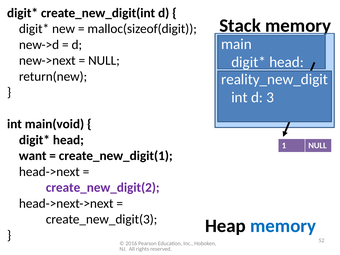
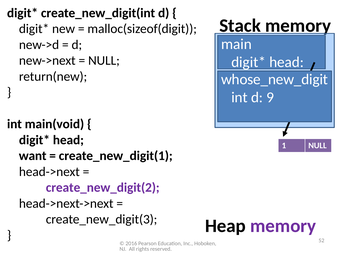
reality_new_digit: reality_new_digit -> whose_new_digit
3: 3 -> 9
memory at (283, 226) colour: blue -> purple
